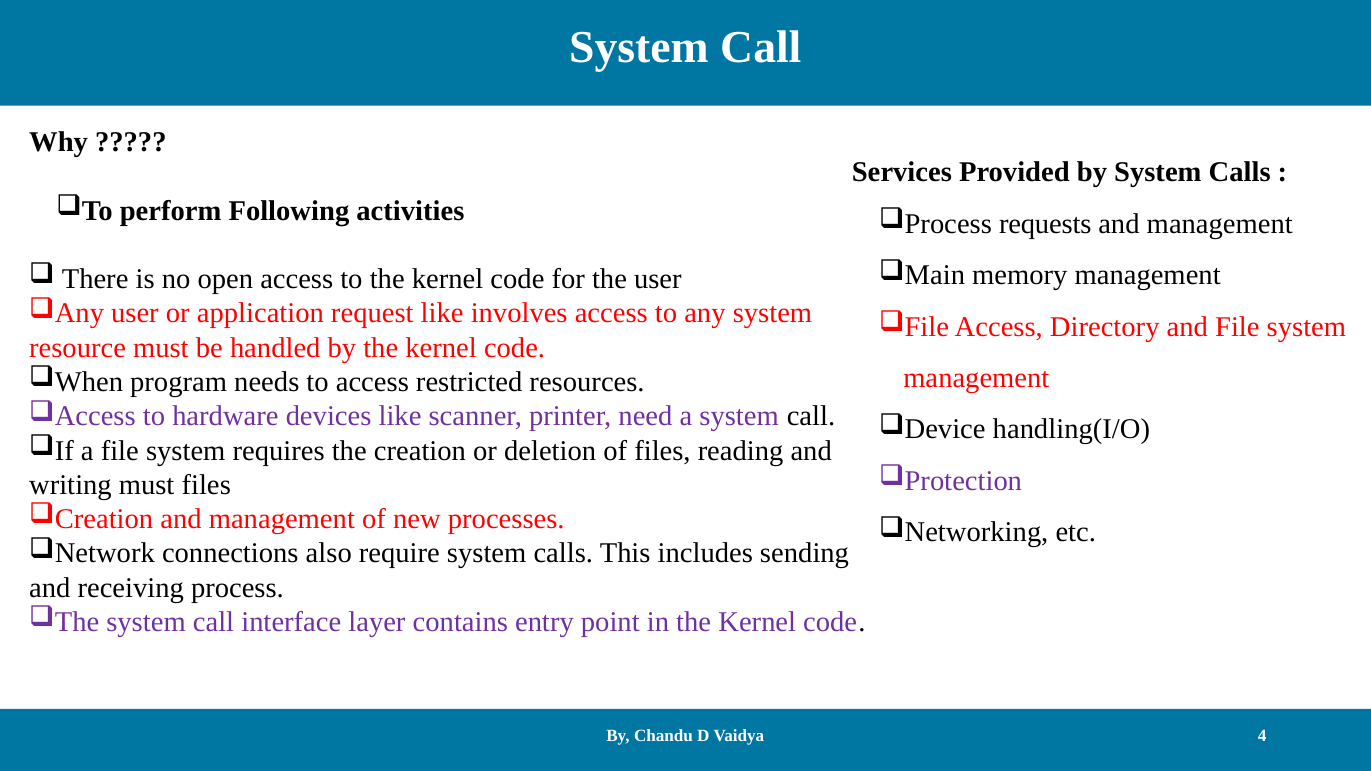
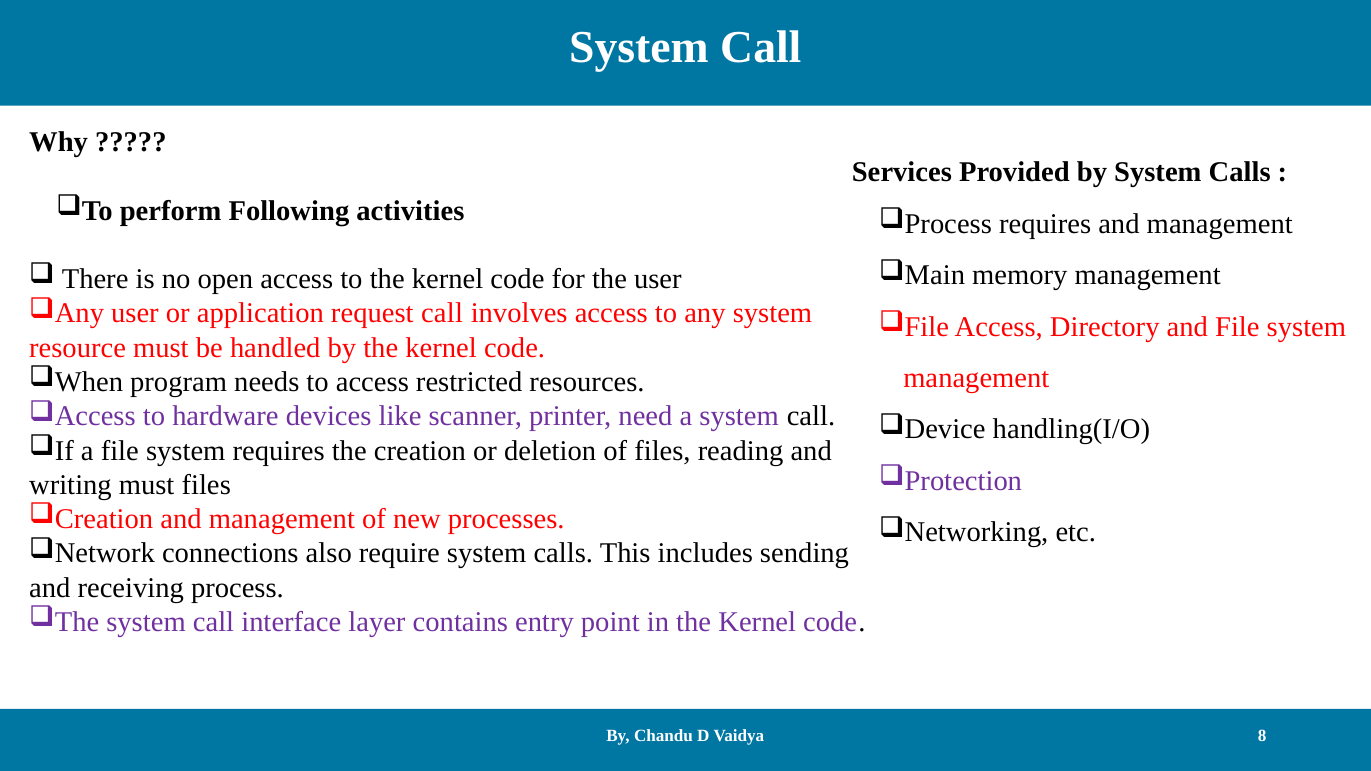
requests at (1045, 224): requests -> requires
request like: like -> call
4: 4 -> 8
